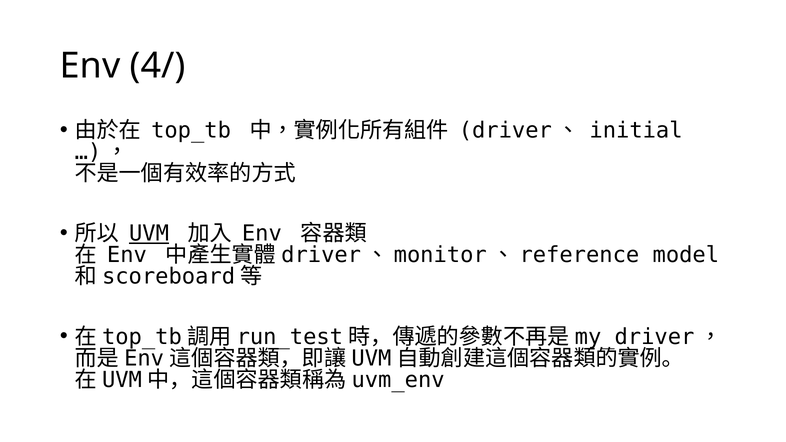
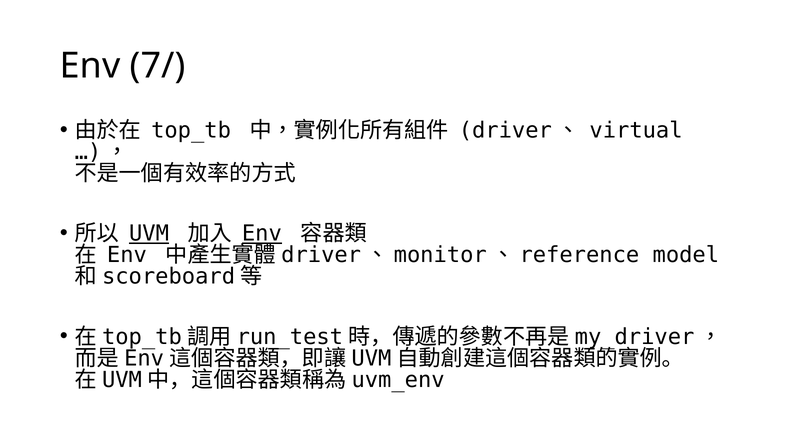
4/: 4/ -> 7/
initial: initial -> virtual
Env at (262, 234) underline: none -> present
